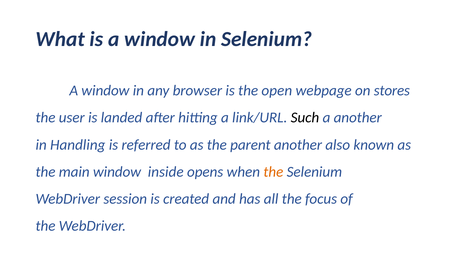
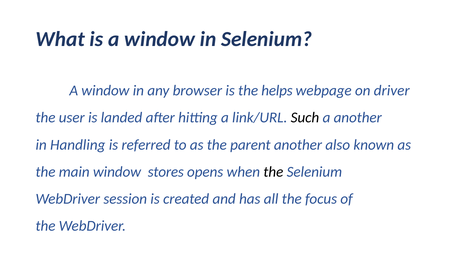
open: open -> helps
stores: stores -> driver
inside: inside -> stores
the at (273, 172) colour: orange -> black
